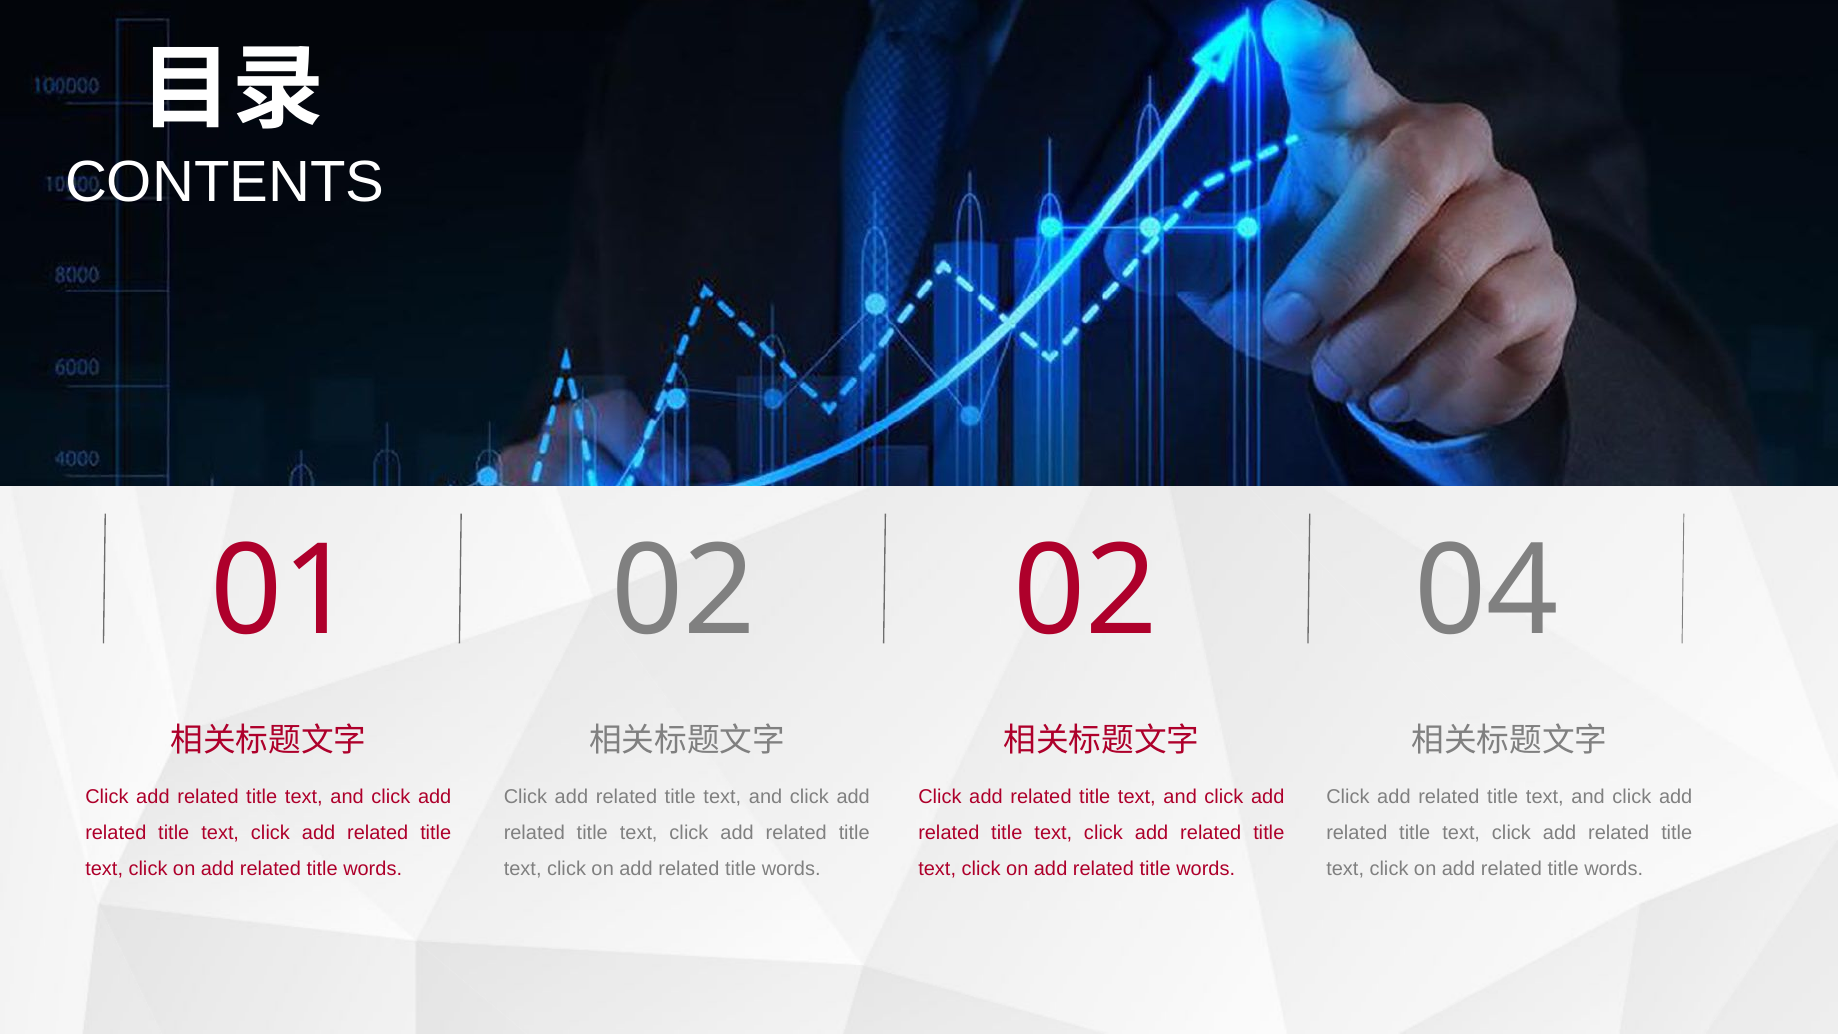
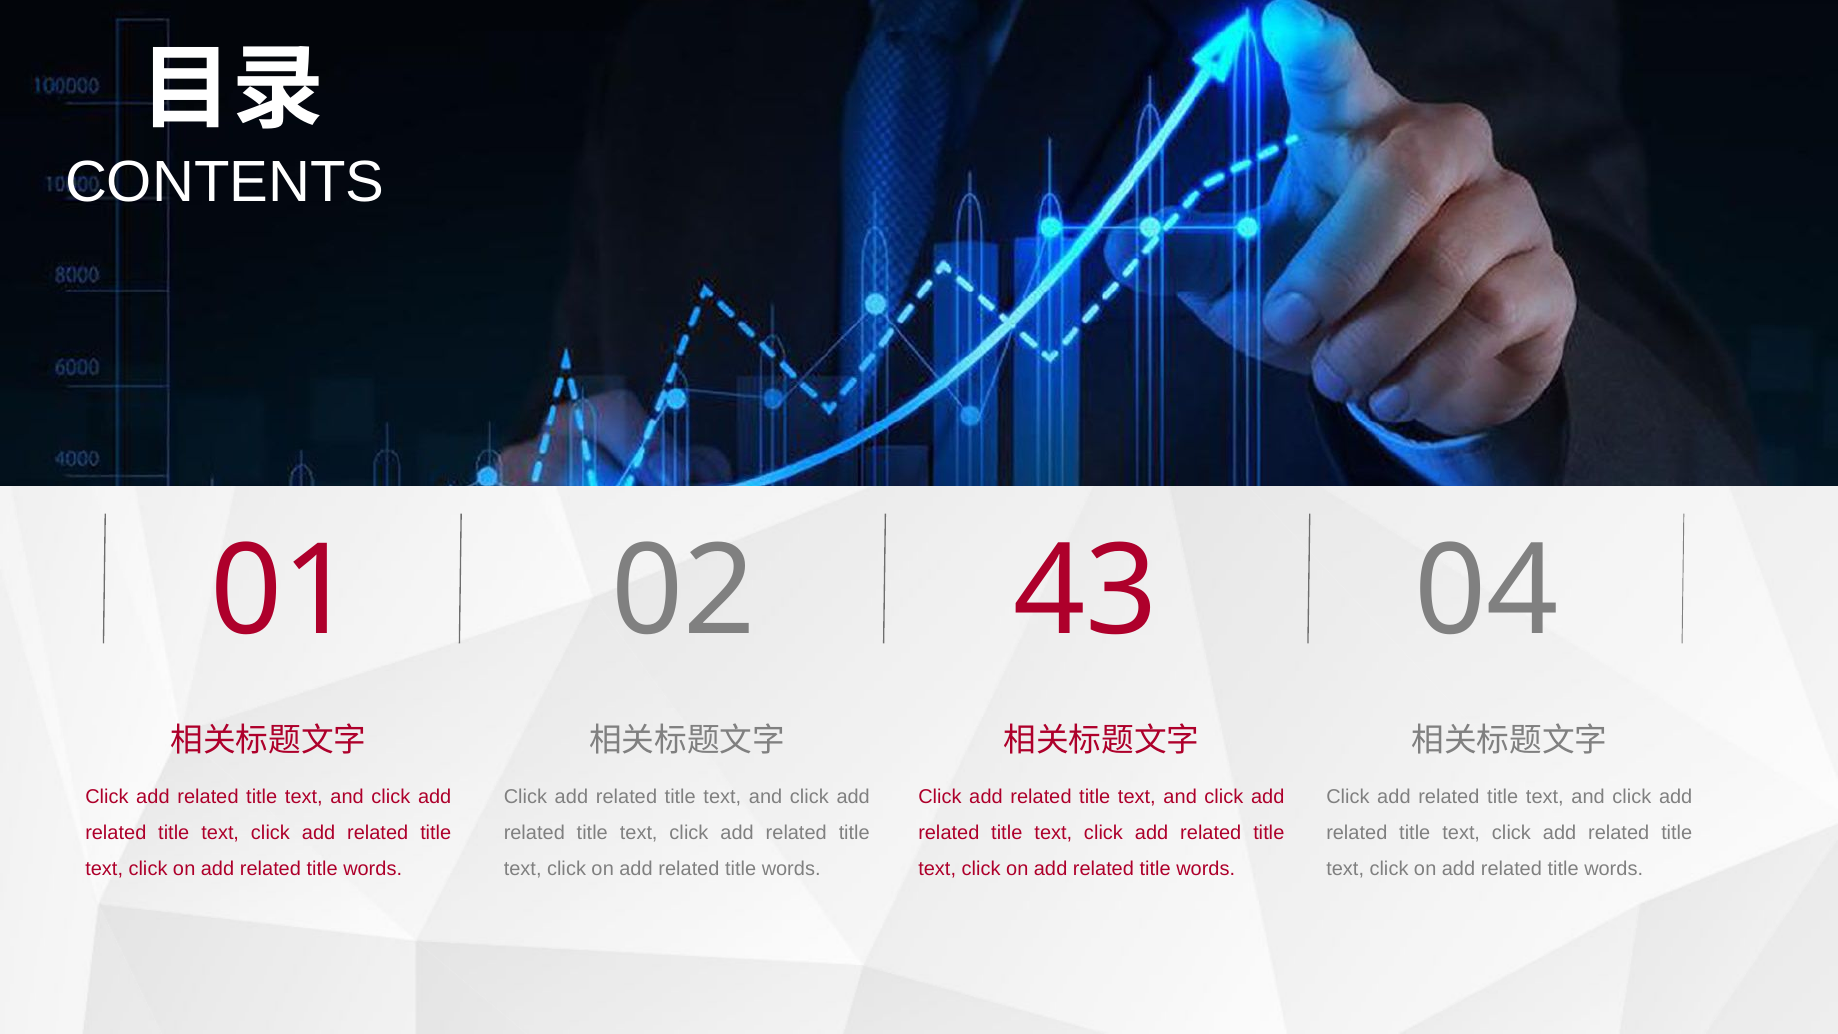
02 02: 02 -> 43
